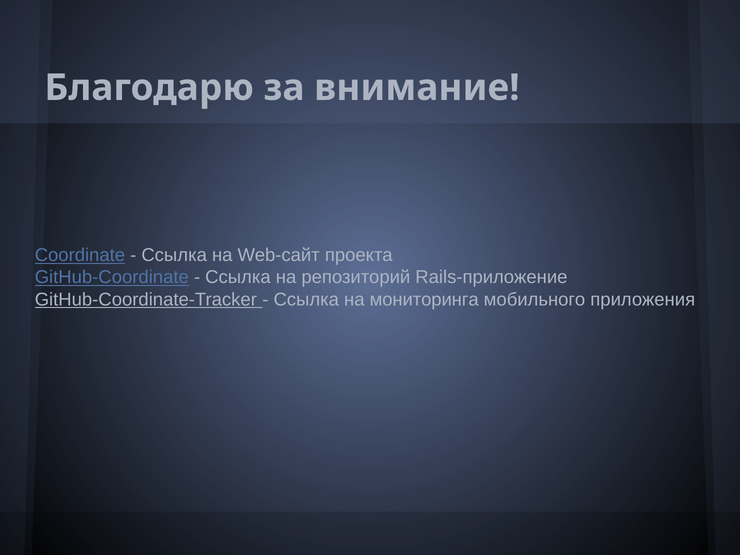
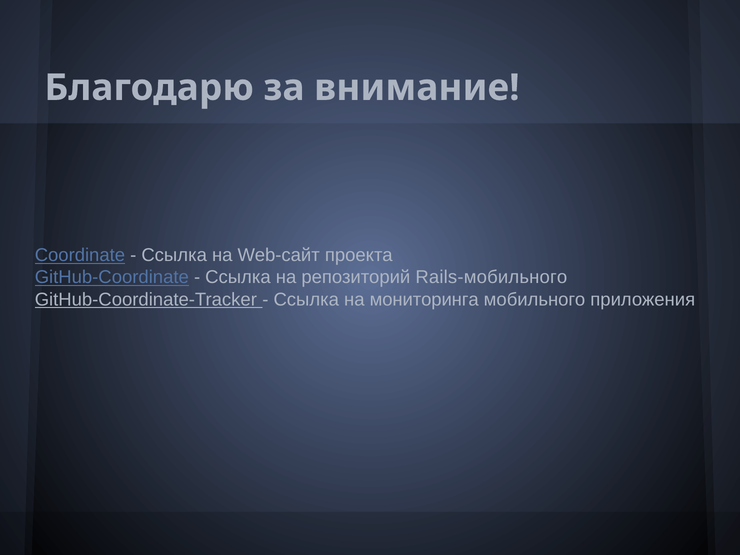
Rails-приложение: Rails-приложение -> Rails-мобильного
